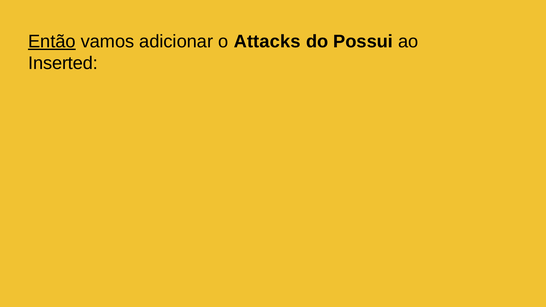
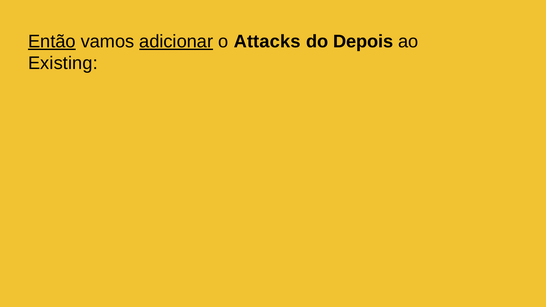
adicionar underline: none -> present
Possui: Possui -> Depois
Inserted: Inserted -> Existing
